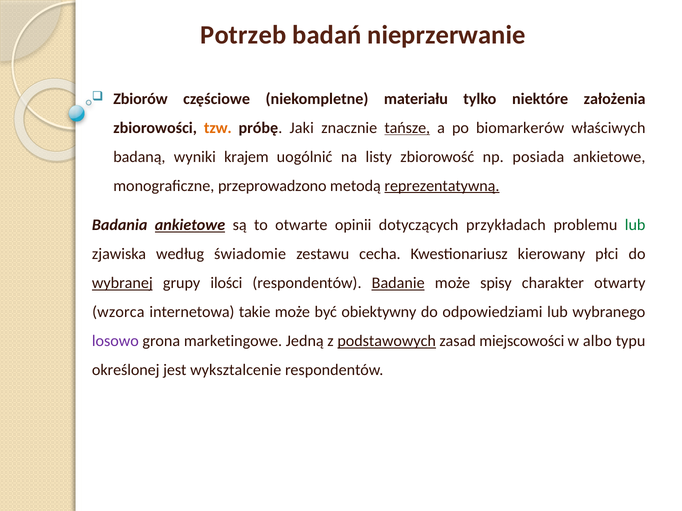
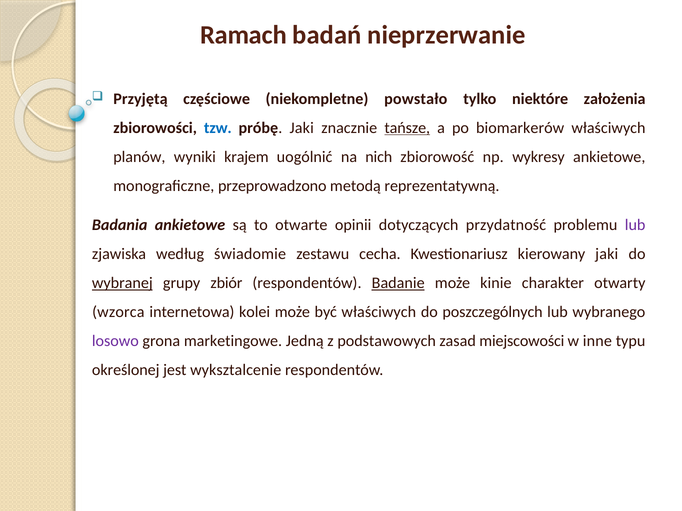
Potrzeb: Potrzeb -> Ramach
Zbiorów: Zbiorów -> Przyjętą
materiału: materiału -> powstało
tzw colour: orange -> blue
badaną: badaną -> planów
listy: listy -> nich
posiada: posiada -> wykresy
reprezentatywną underline: present -> none
ankietowe at (190, 225) underline: present -> none
przykładach: przykładach -> przydatność
lub at (635, 225) colour: green -> purple
kierowany płci: płci -> jaki
ilości: ilości -> zbiór
spisy: spisy -> kinie
takie: takie -> kolei
być obiektywny: obiektywny -> właściwych
odpowiedziami: odpowiedziami -> poszczególnych
podstawowych underline: present -> none
albo: albo -> inne
